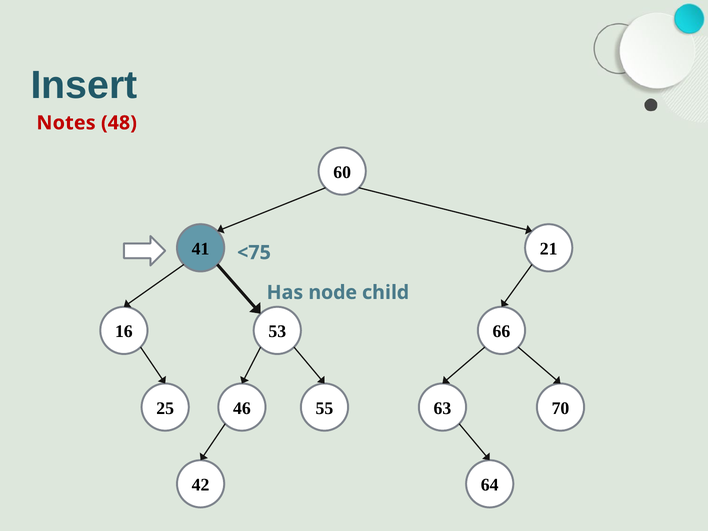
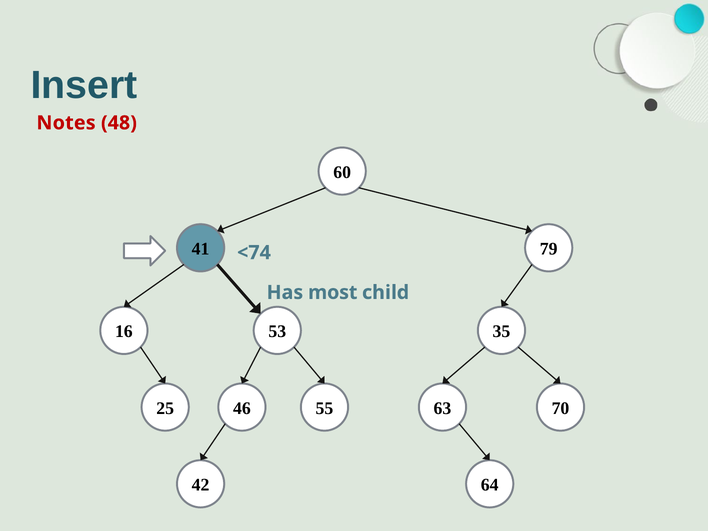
21: 21 -> 79
<75: <75 -> <74
node: node -> most
66: 66 -> 35
